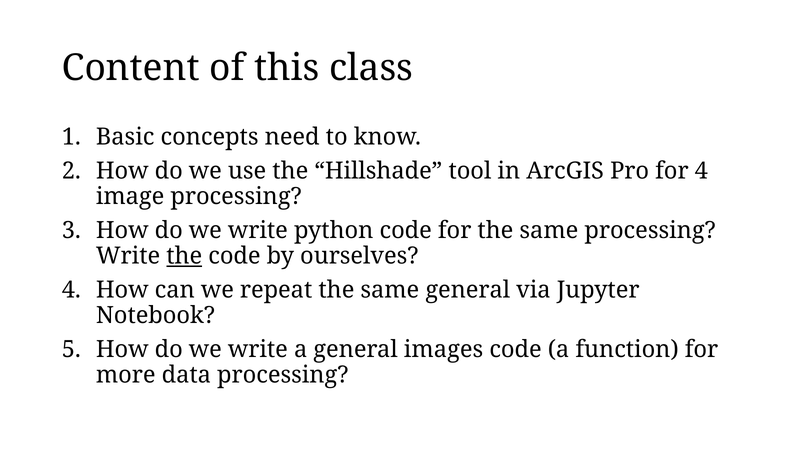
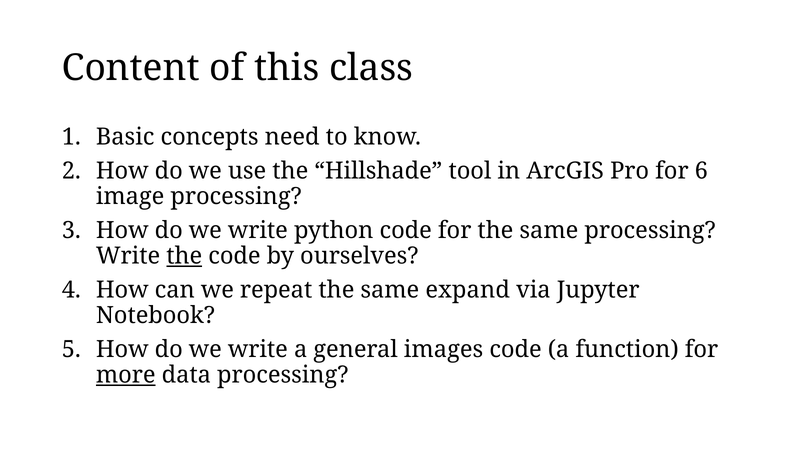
for 4: 4 -> 6
same general: general -> expand
more underline: none -> present
